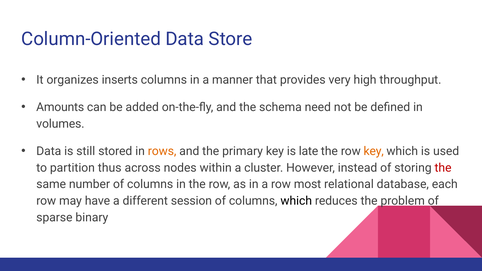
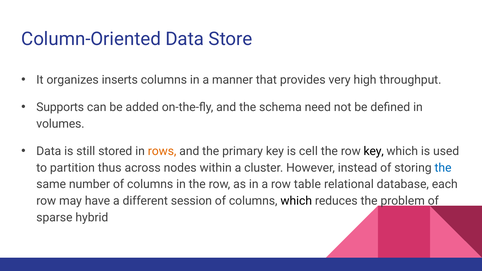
Amounts: Amounts -> Supports
late: late -> cell
key at (374, 151) colour: orange -> black
the at (443, 168) colour: red -> blue
most: most -> table
binary: binary -> hybrid
